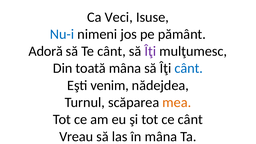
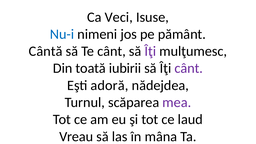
Adoră: Adoră -> Cântă
toată mâna: mâna -> iubirii
cânt at (189, 68) colour: blue -> purple
venim: venim -> adoră
mea colour: orange -> purple
ce cânt: cânt -> laud
